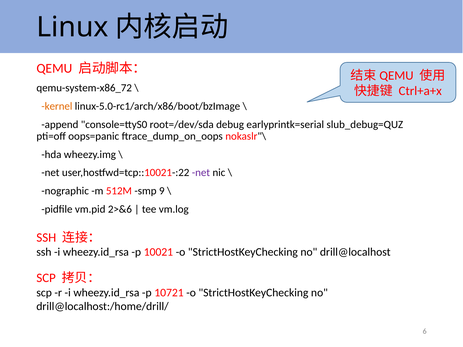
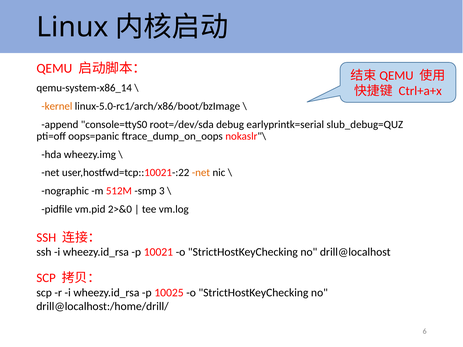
qemu-system-x86_72: qemu-system-x86_72 -> qemu-system-x86_14
net at (201, 173) colour: purple -> orange
9: 9 -> 3
2>&6: 2>&6 -> 2>&0
10721: 10721 -> 10025
